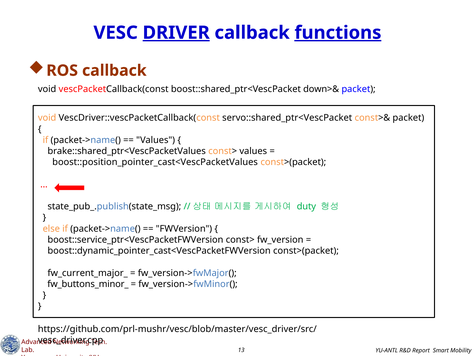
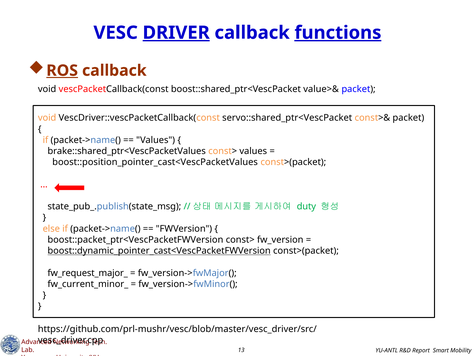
ROS underline: none -> present
down>&: down>& -> value>&
boost::service_ptr<VescPacketFWVersion: boost::service_ptr<VescPacketFWVersion -> boost::packet_ptr<VescPacketFWVersion
boost::dynamic_pointer_cast<VescPacketFWVersion underline: none -> present
fw_current_major_: fw_current_major_ -> fw_request_major_
fw_buttons_minor_: fw_buttons_minor_ -> fw_current_minor_
